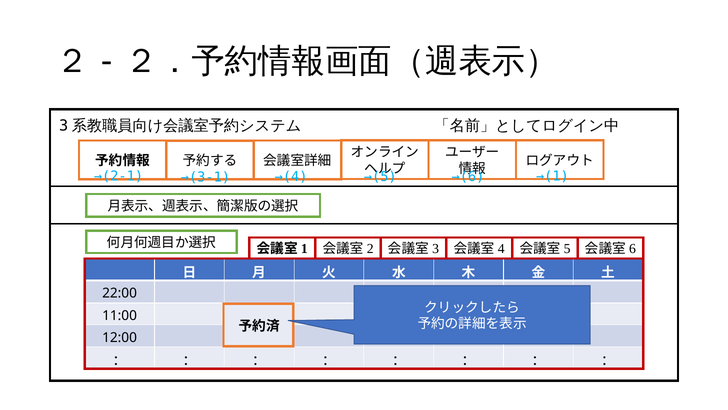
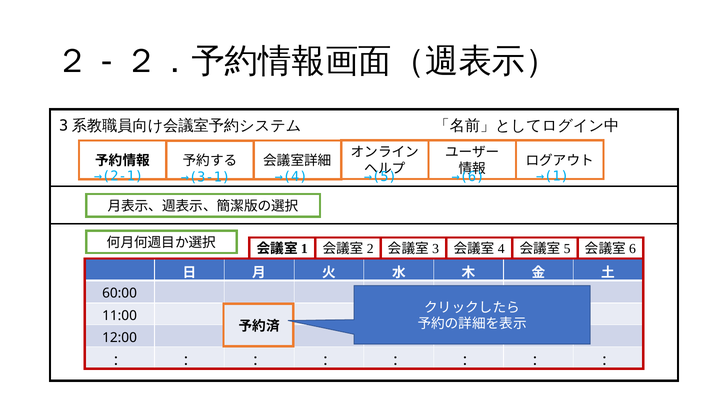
22:00: 22:00 -> 60:00
